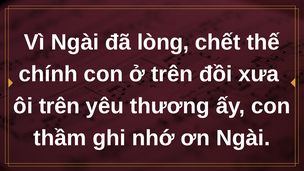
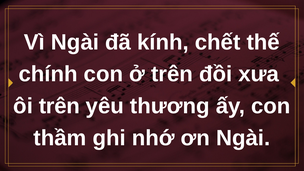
lòng: lòng -> kính
